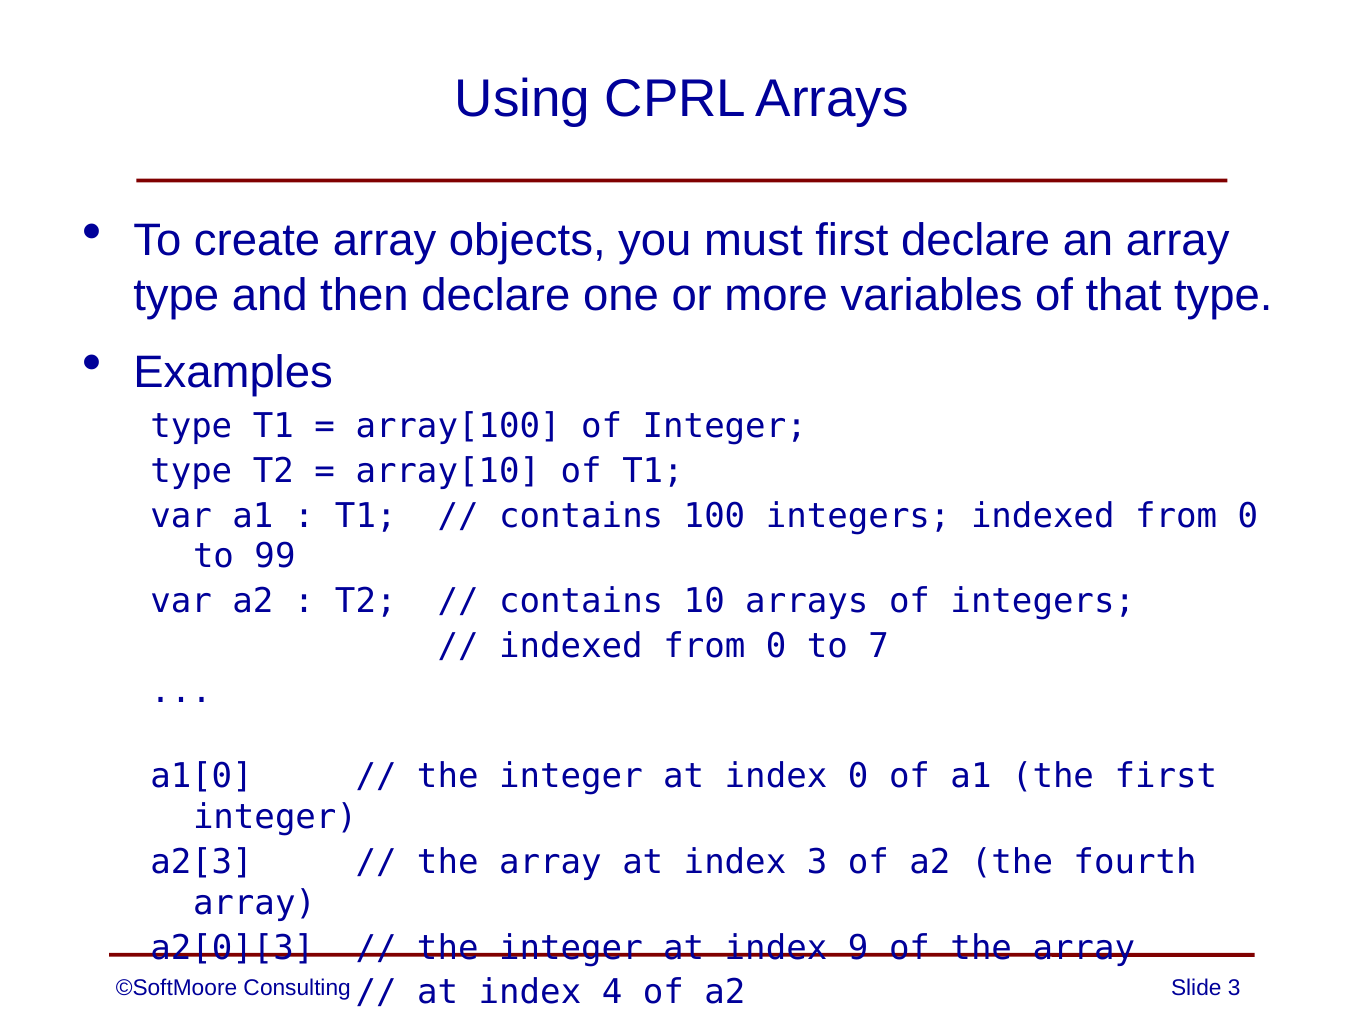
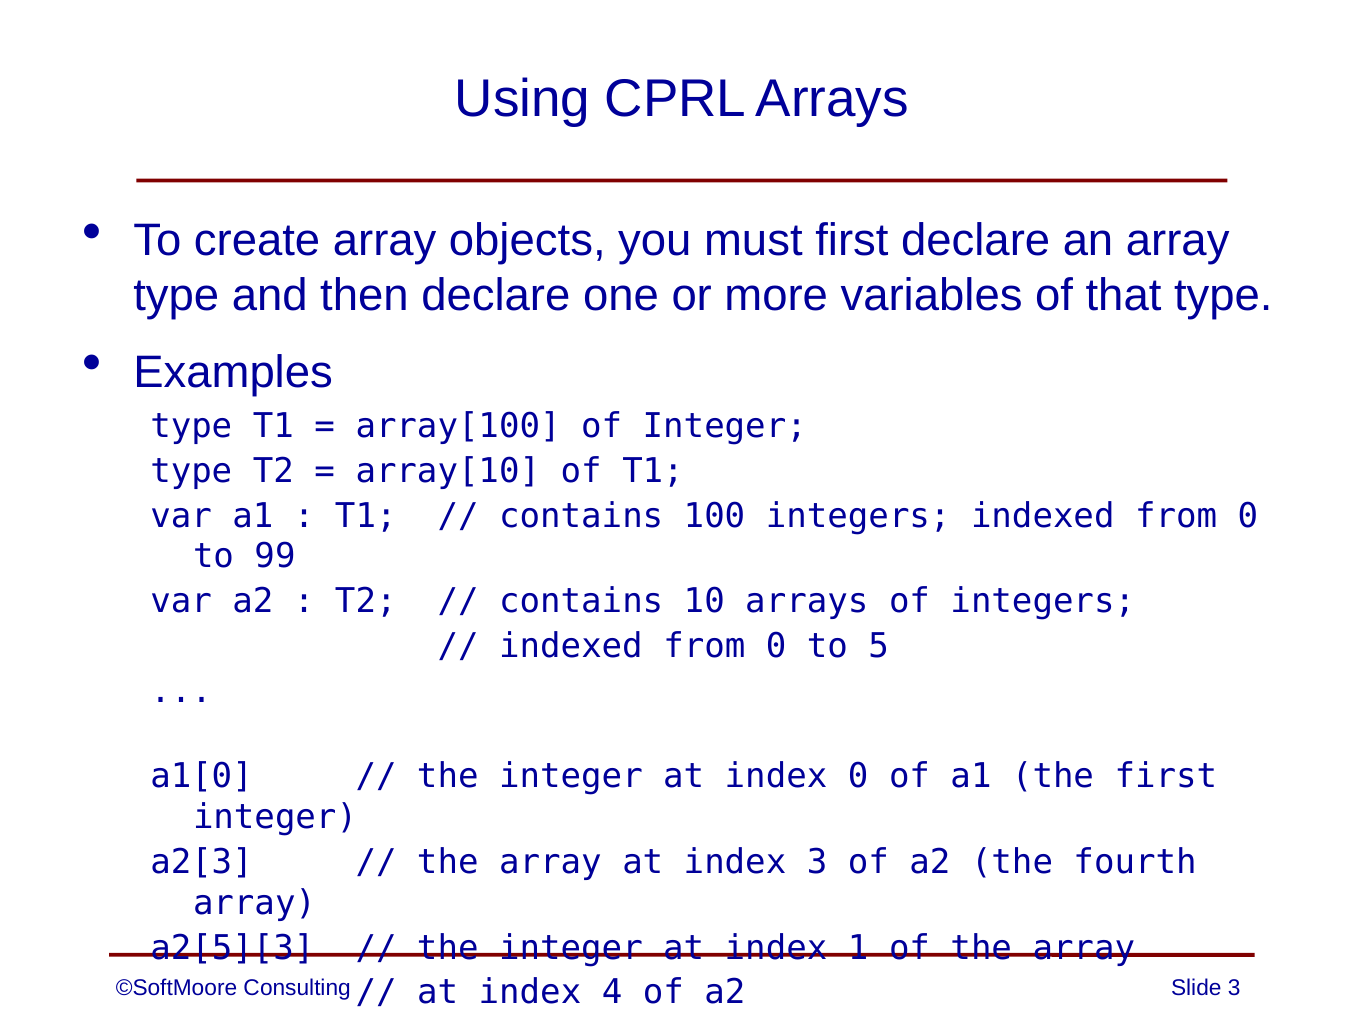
7: 7 -> 5
a2[0][3: a2[0][3 -> a2[5][3
9: 9 -> 1
